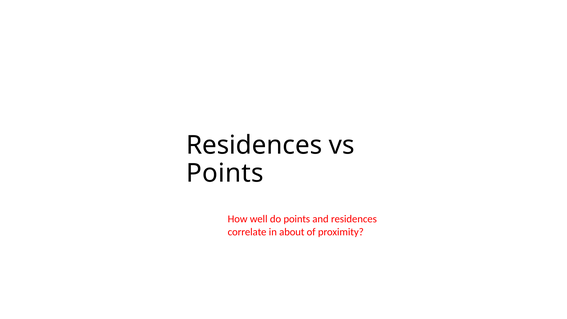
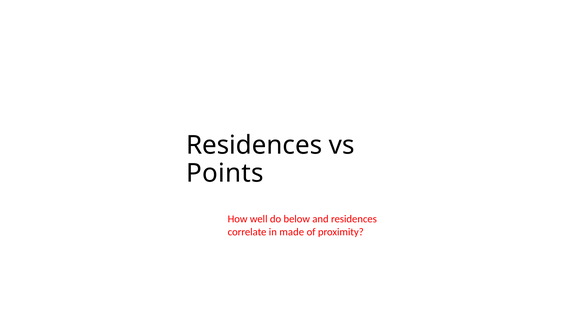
do points: points -> below
about: about -> made
